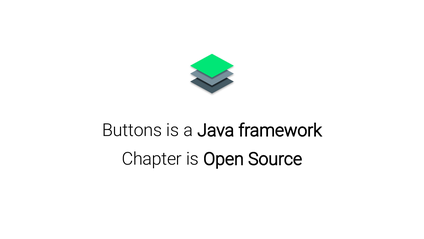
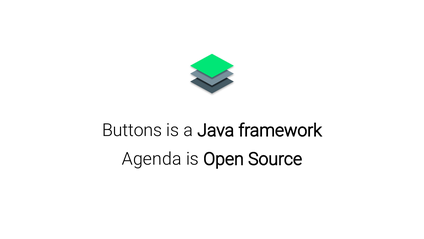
Chapter: Chapter -> Agenda
